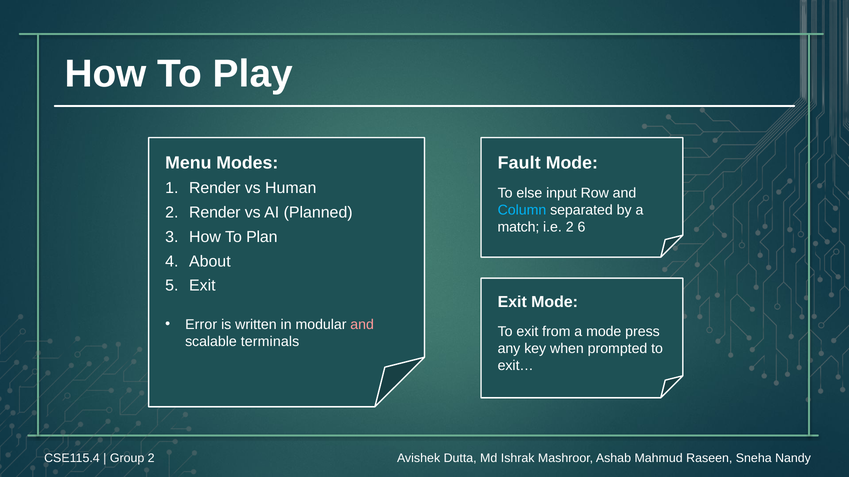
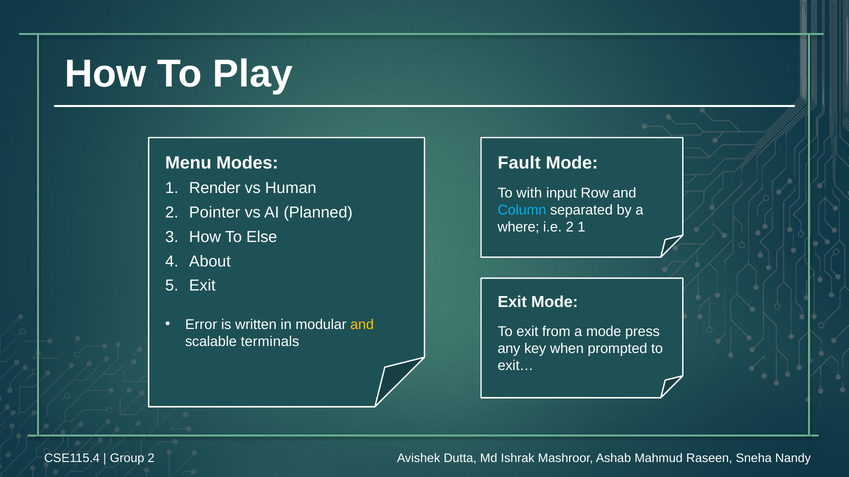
else: else -> with
2 Render: Render -> Pointer
match: match -> where
2 6: 6 -> 1
Plan: Plan -> Else
and at (362, 325) colour: pink -> yellow
